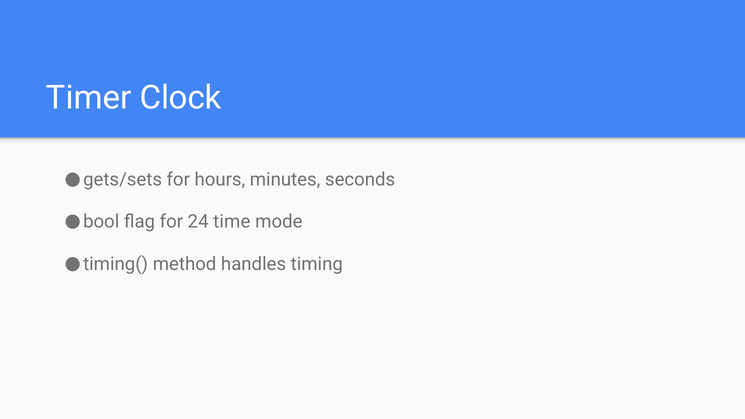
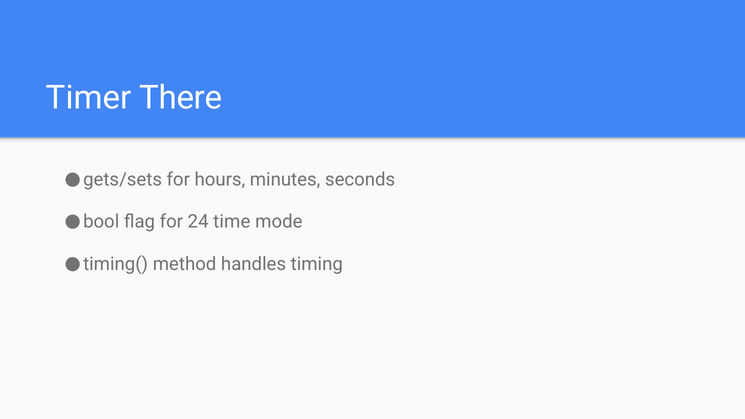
Clock: Clock -> There
